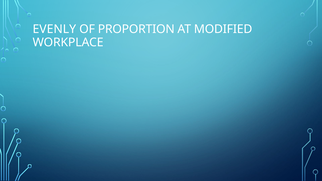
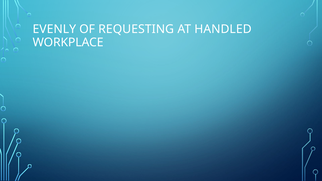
PROPORTION: PROPORTION -> REQUESTING
MODIFIED: MODIFIED -> HANDLED
